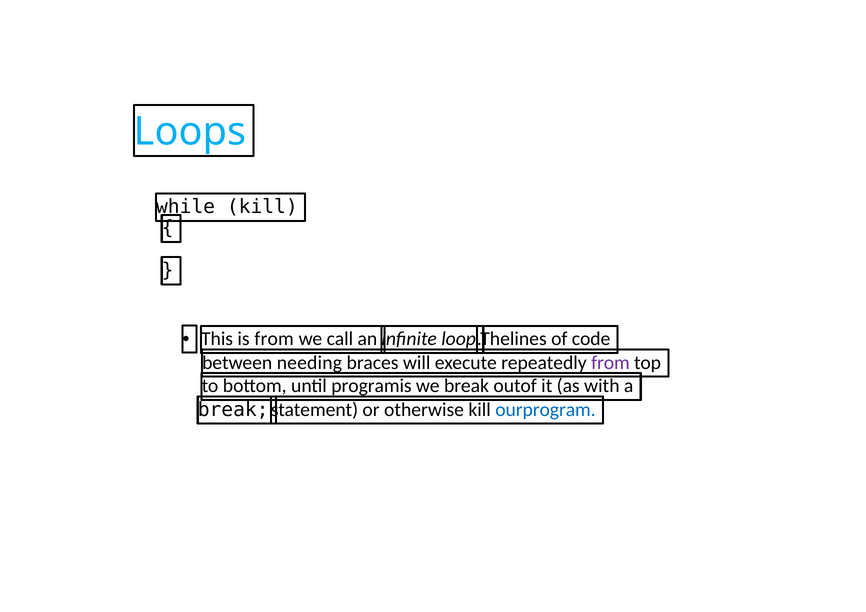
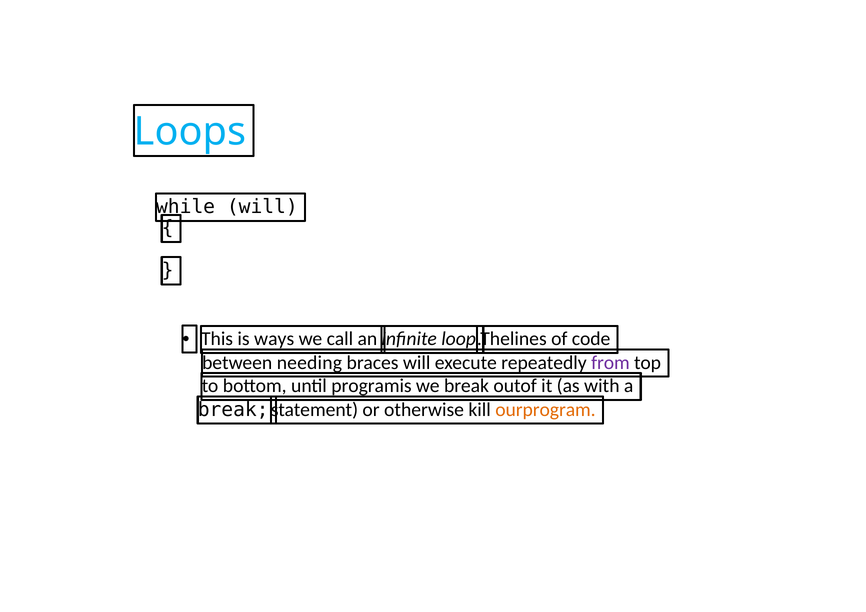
while kill: kill -> will
is from: from -> ways
ourprogram colour: blue -> orange
